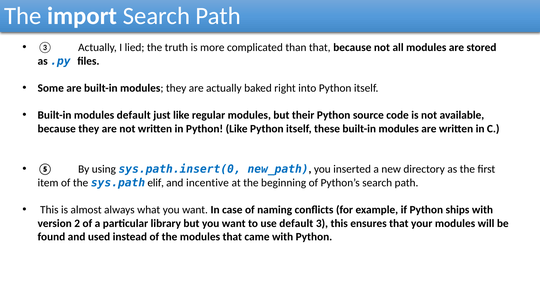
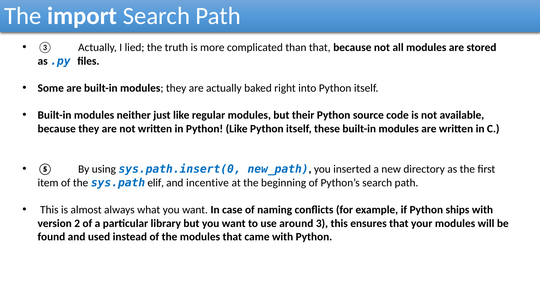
modules default: default -> neither
use default: default -> around
